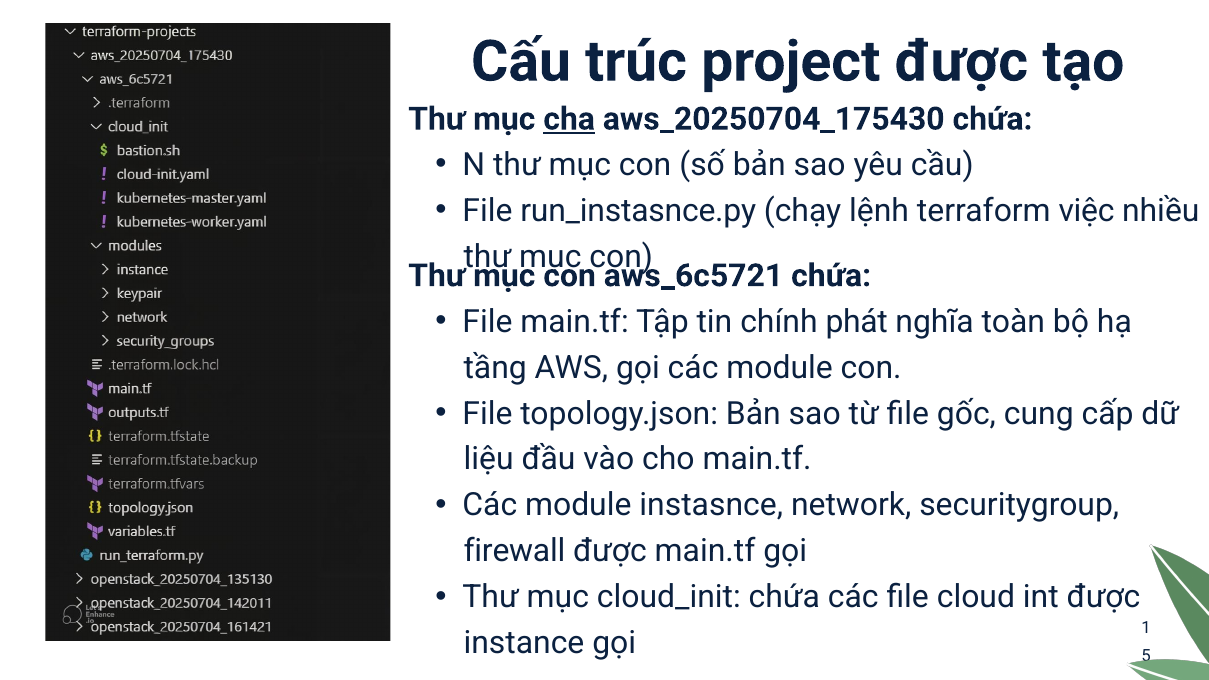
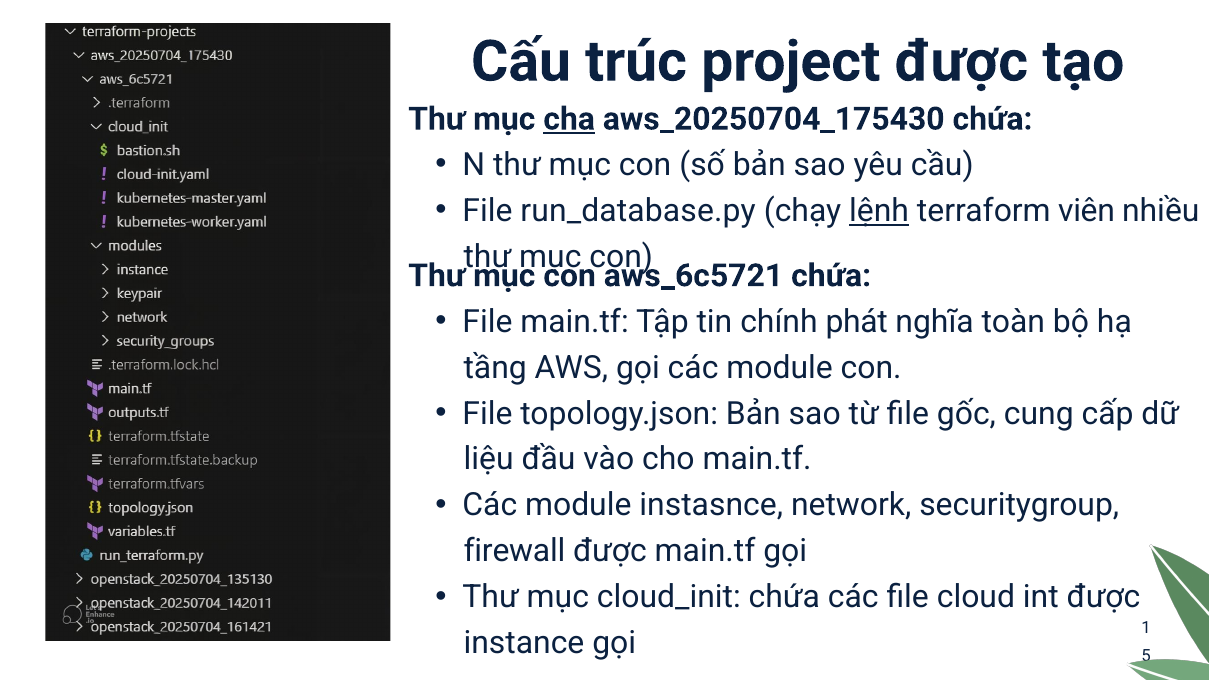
run_instasnce.py: run_instasnce.py -> run_database.py
lệnh underline: none -> present
việc: việc -> viên
